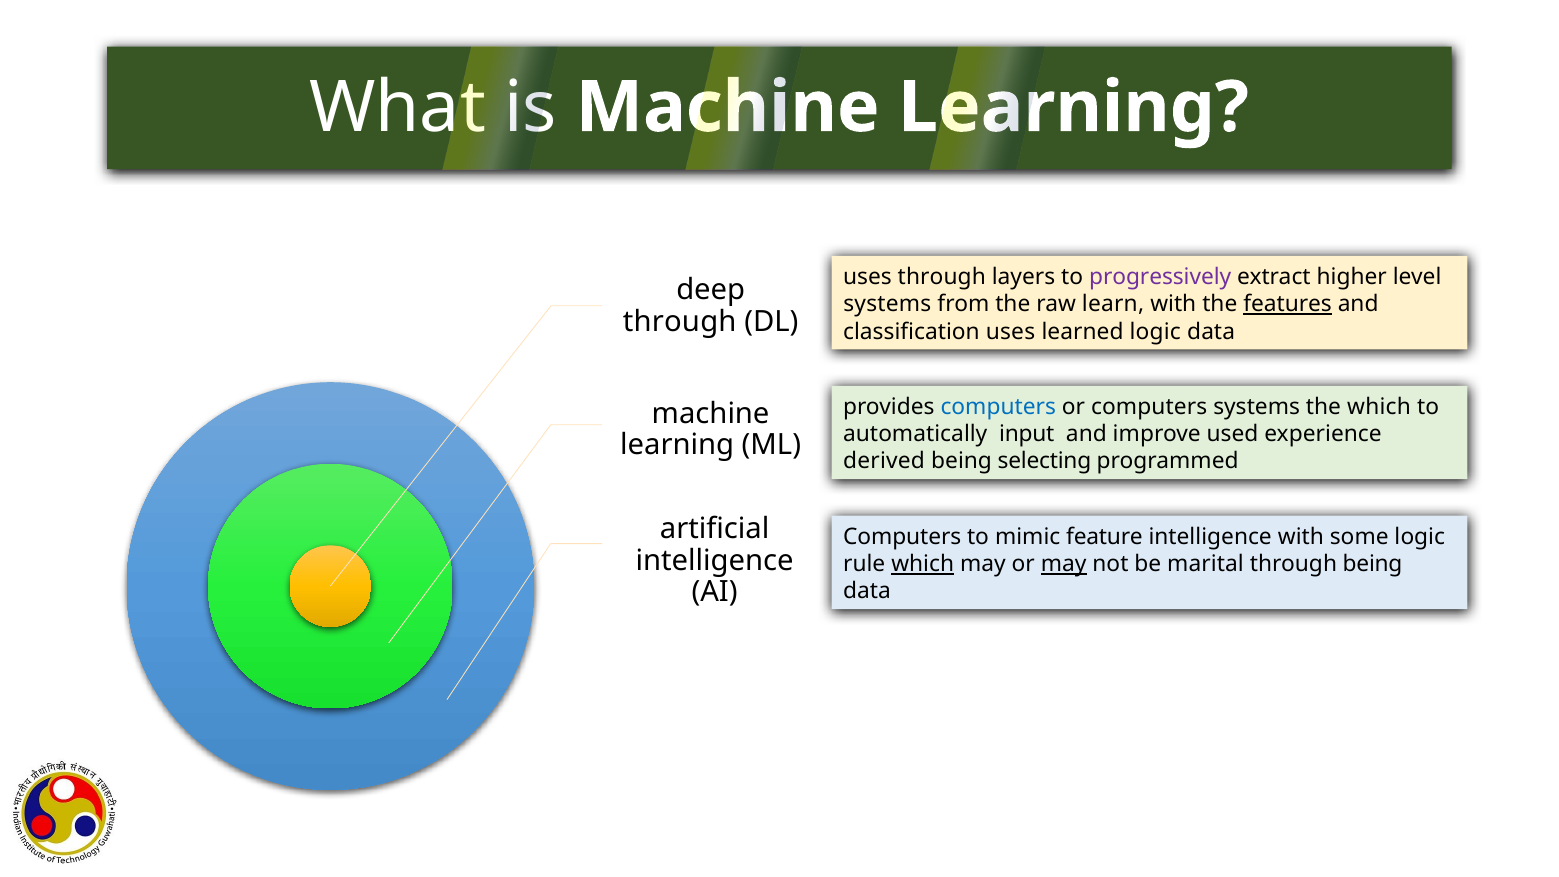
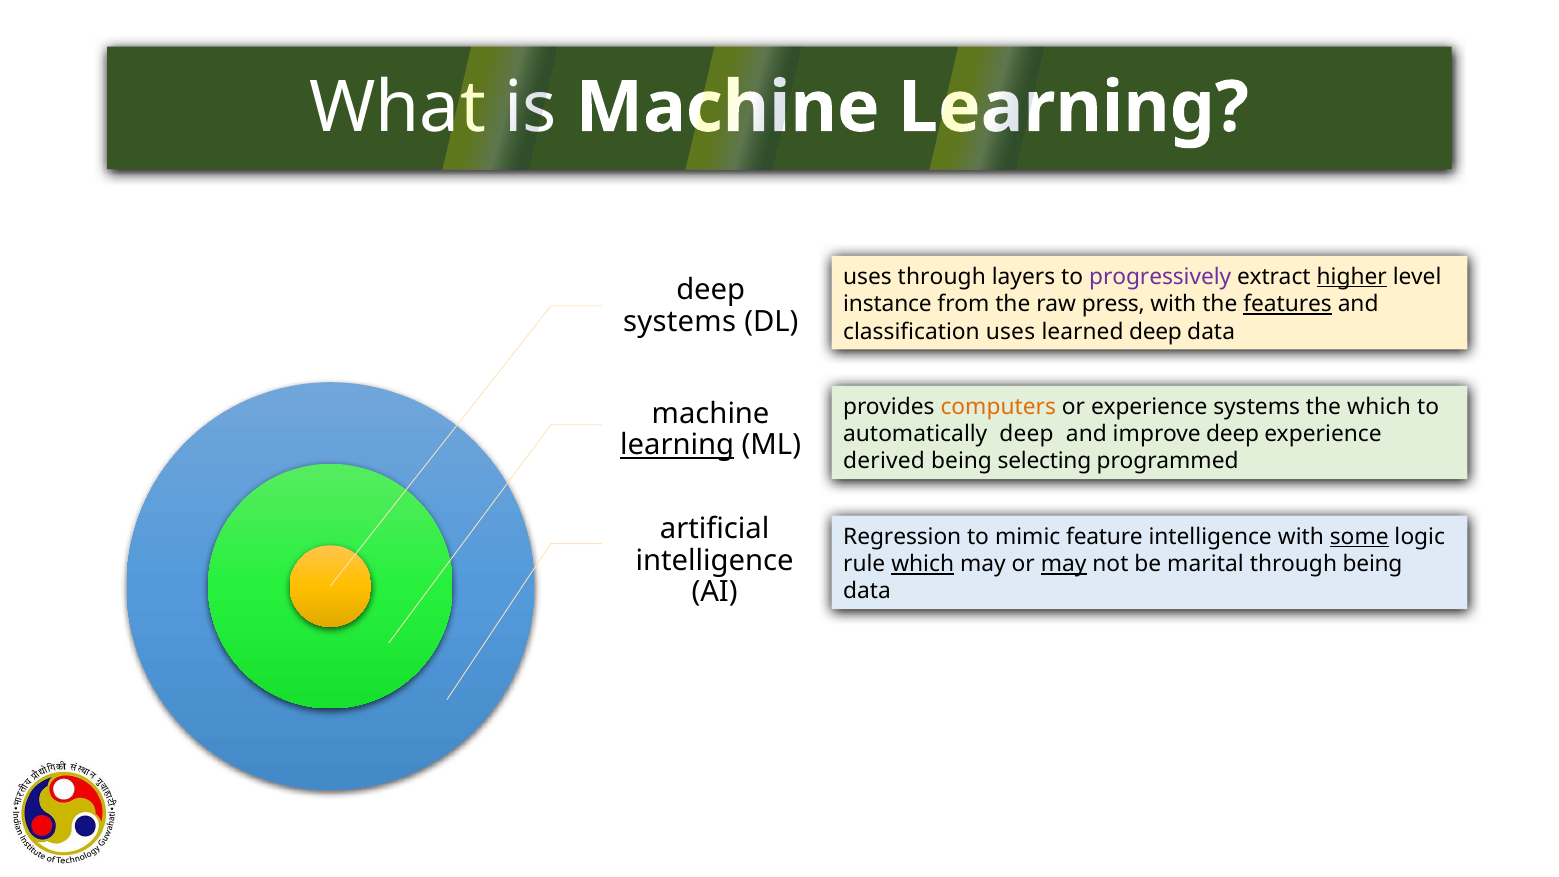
higher underline: none -> present
systems at (887, 304): systems -> instance
learn: learn -> press
through at (680, 321): through -> systems
learned logic: logic -> deep
computers at (998, 407) colour: blue -> orange
or computers: computers -> experience
automatically input: input -> deep
improve used: used -> deep
learning at (677, 445) underline: none -> present
Computers at (902, 537): Computers -> Regression
some underline: none -> present
